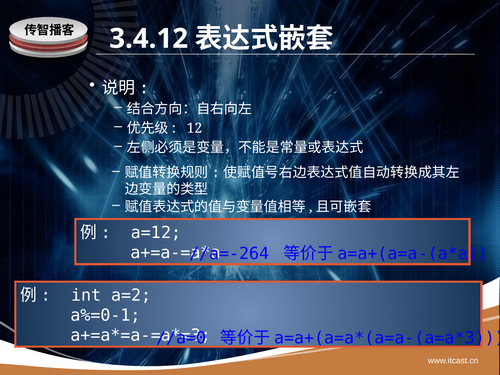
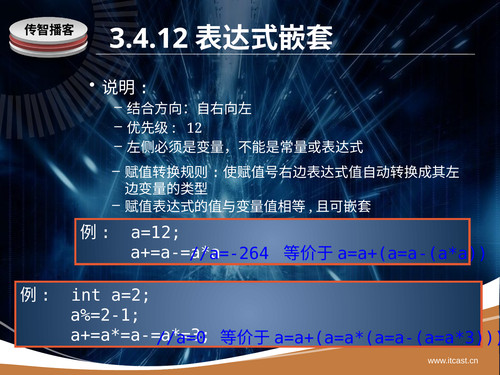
a%=0-1: a%=0-1 -> a%=2-1
